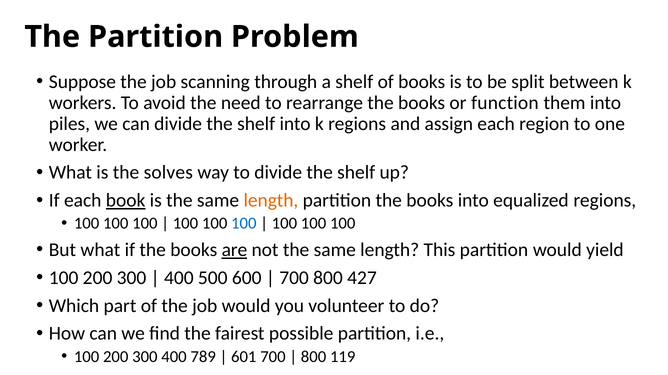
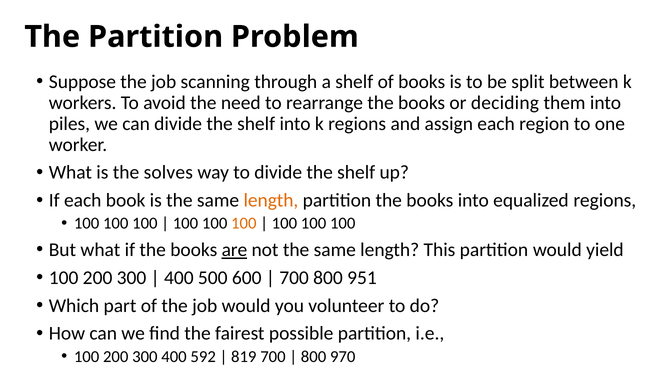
function: function -> deciding
book underline: present -> none
100 at (244, 224) colour: blue -> orange
427: 427 -> 951
789: 789 -> 592
601: 601 -> 819
119: 119 -> 970
